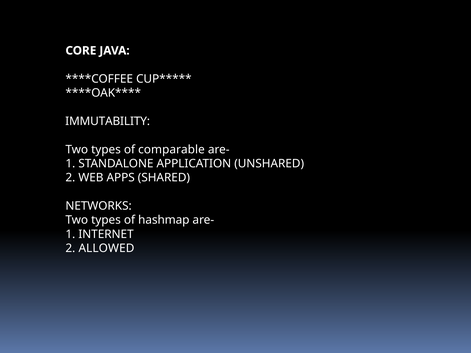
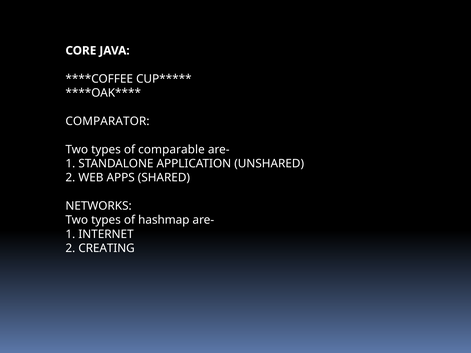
IMMUTABILITY: IMMUTABILITY -> COMPARATOR
ALLOWED: ALLOWED -> CREATING
